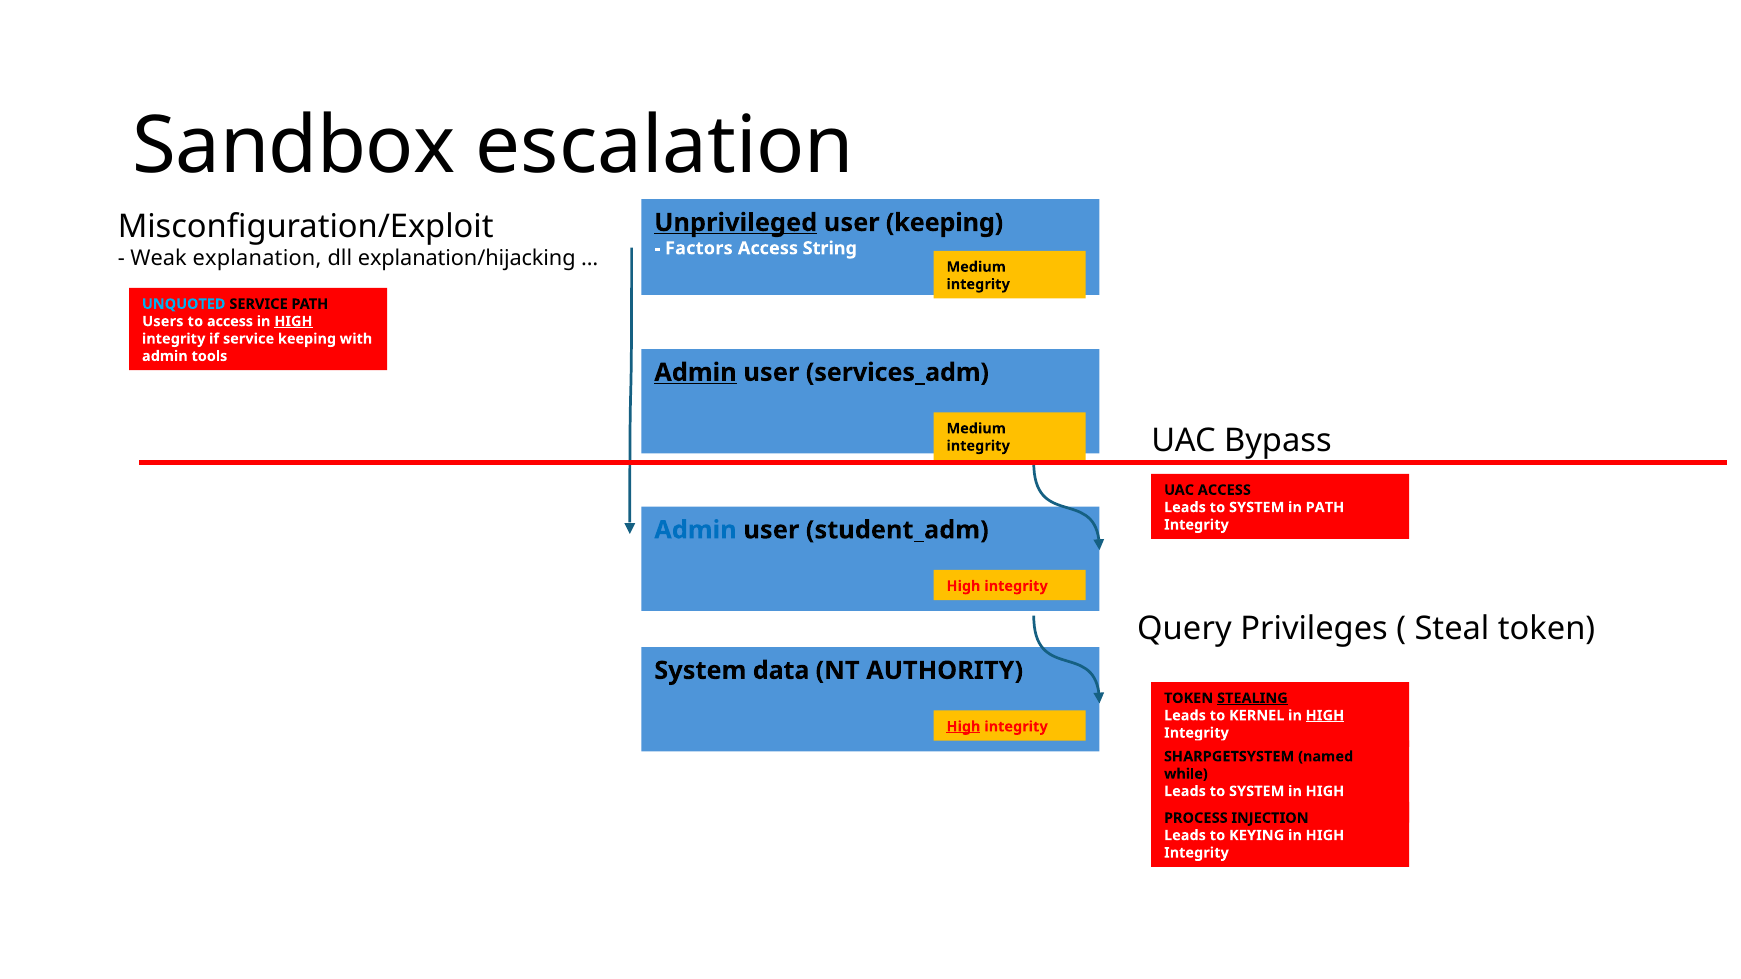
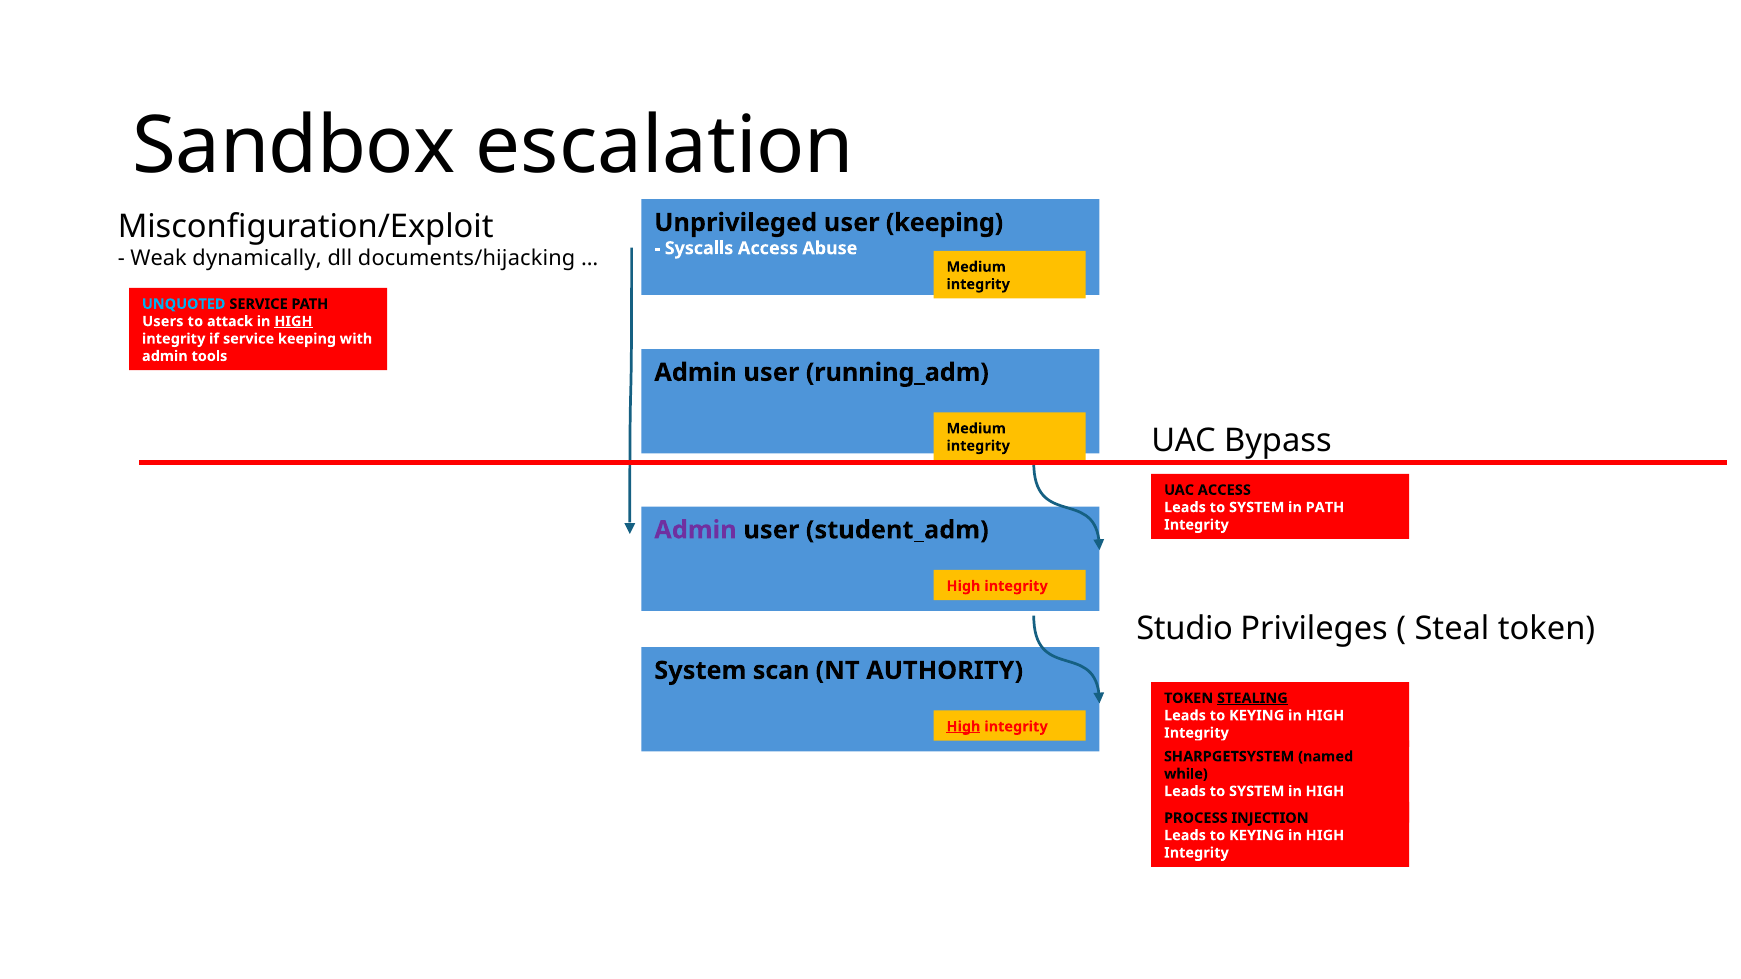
Unprivileged underline: present -> none
Factors: Factors -> Syscalls
String: String -> Abuse
explanation: explanation -> dynamically
explanation/hijacking: explanation/hijacking -> documents/hijacking
to access: access -> attack
Admin at (695, 373) underline: present -> none
services_adm: services_adm -> running_adm
Admin at (695, 530) colour: blue -> purple
Query: Query -> Studio
data: data -> scan
KERNEL at (1257, 716): KERNEL -> KEYING
HIGH at (1325, 716) underline: present -> none
